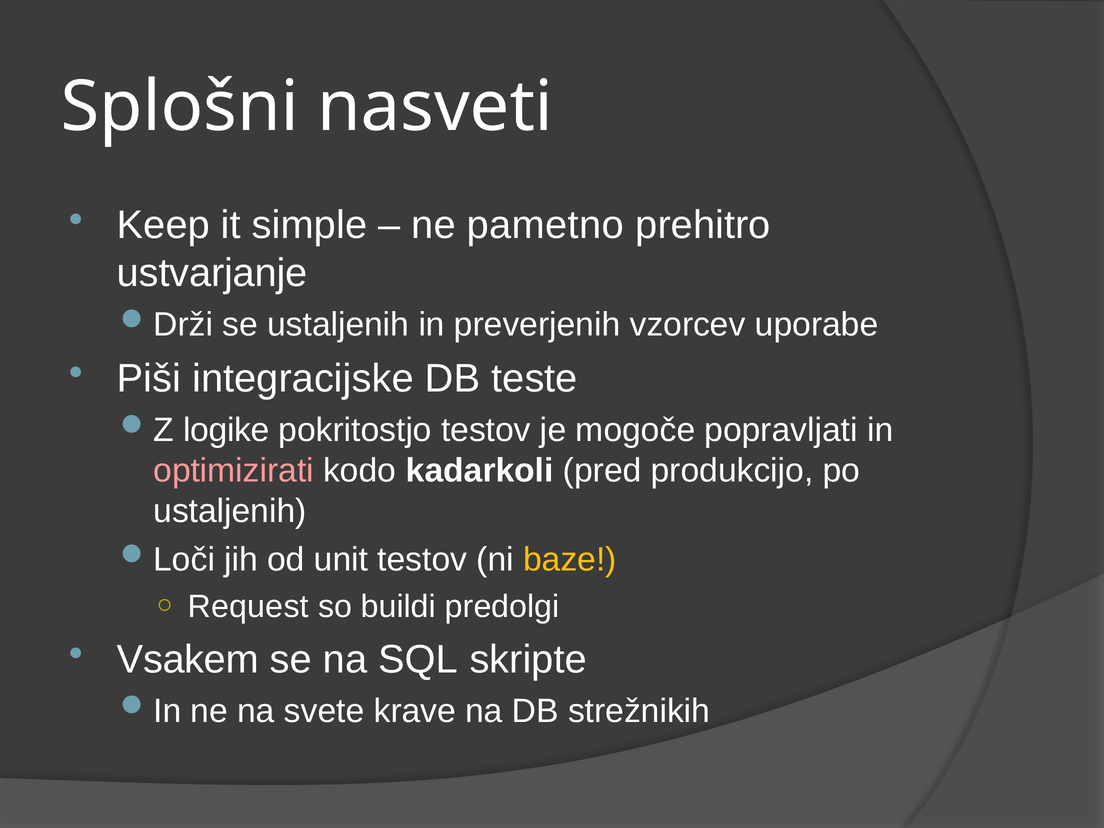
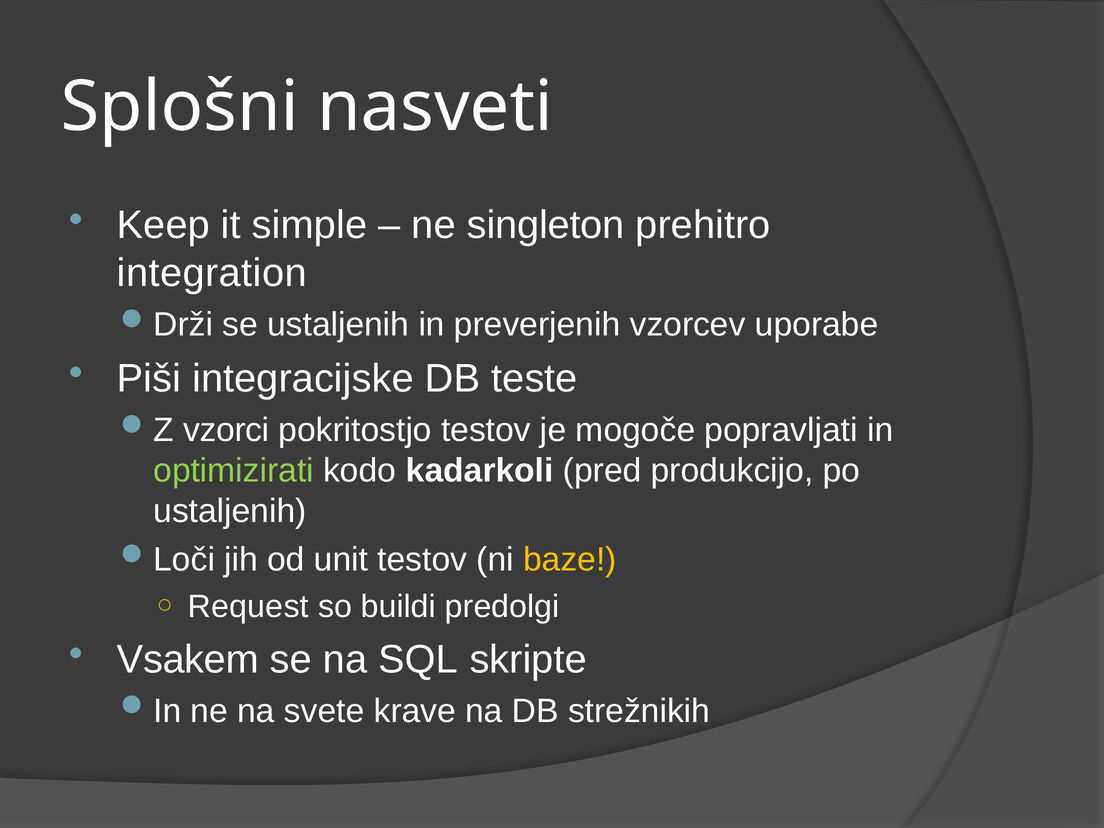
pametno: pametno -> singleton
ustvarjanje: ustvarjanje -> integration
logike: logike -> vzorci
optimizirati colour: pink -> light green
